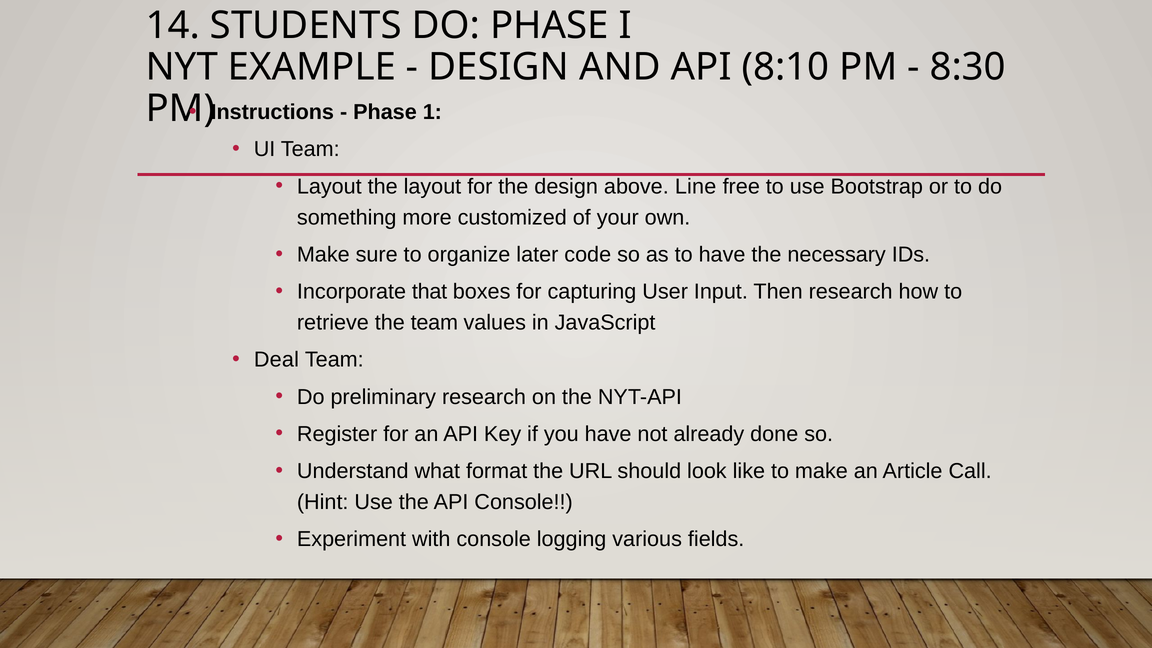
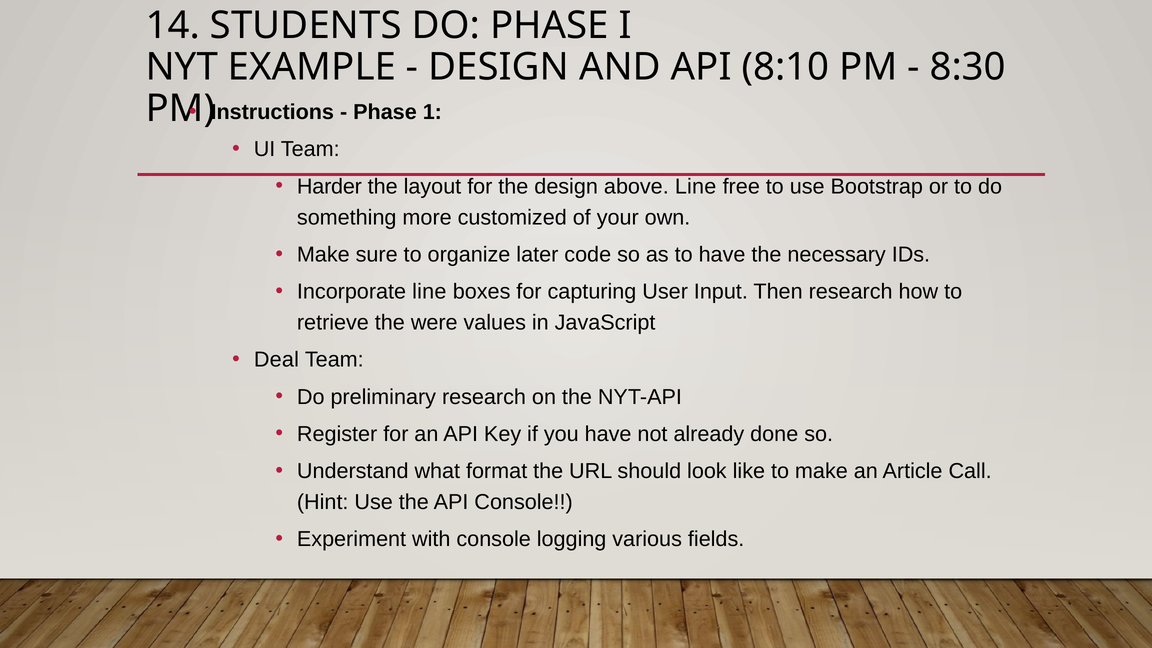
Layout at (329, 186): Layout -> Harder
Incorporate that: that -> line
the team: team -> were
